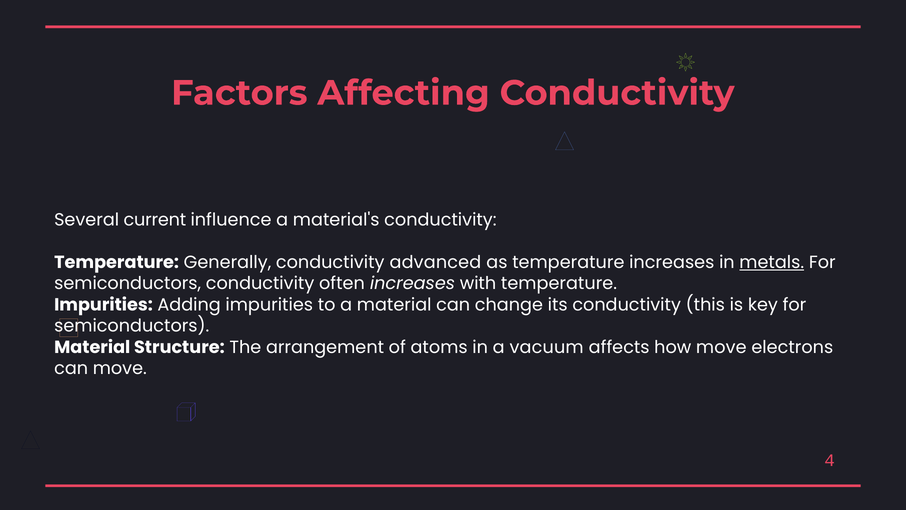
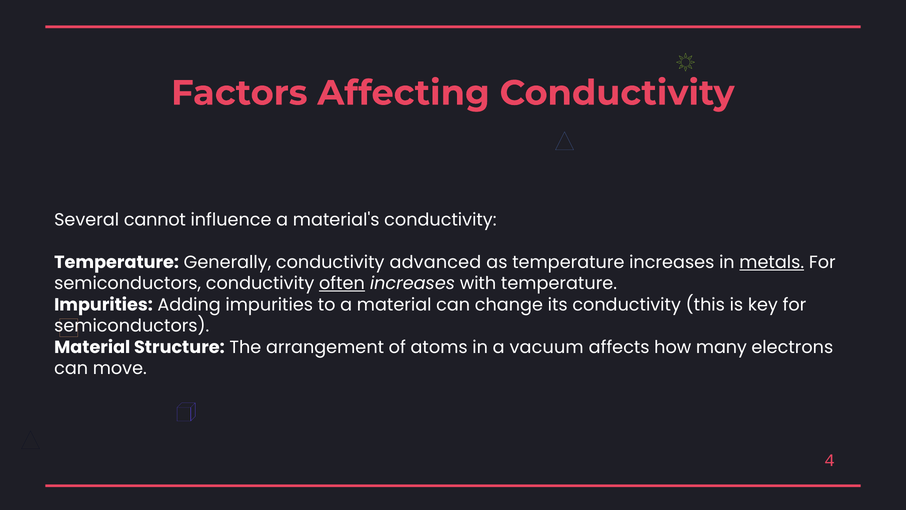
current: current -> cannot
often underline: none -> present
how move: move -> many
